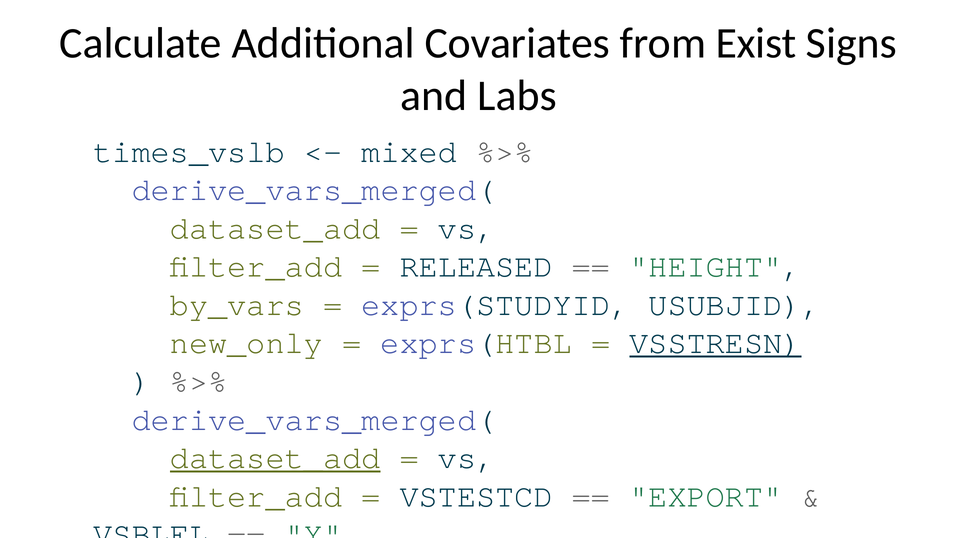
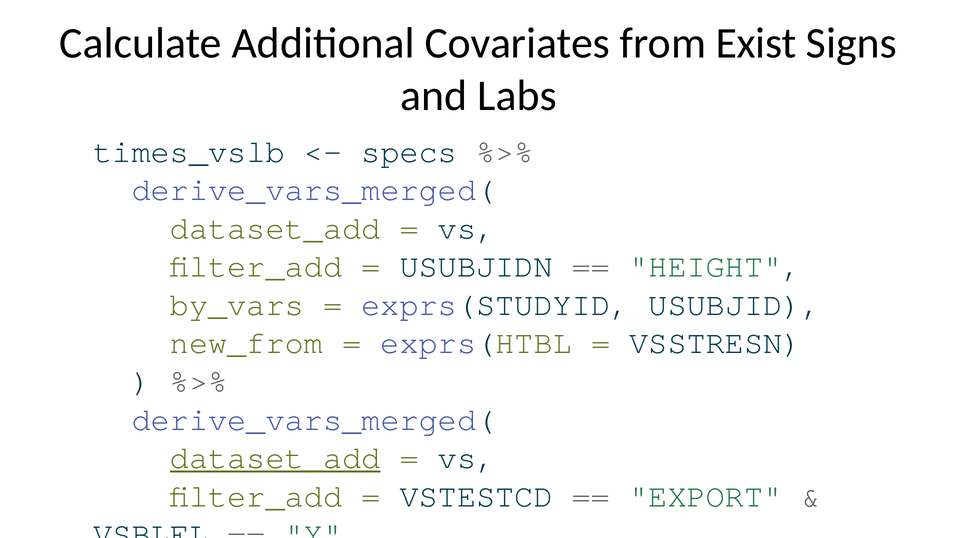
mixed: mixed -> specs
RELEASED: RELEASED -> USUBJIDN
new_only: new_only -> new_from
VSSTRESN at (715, 343) underline: present -> none
